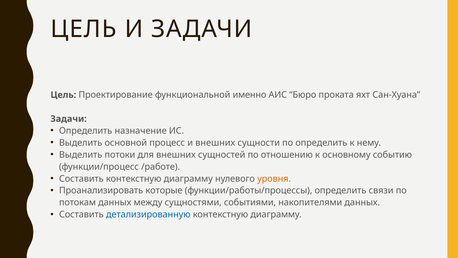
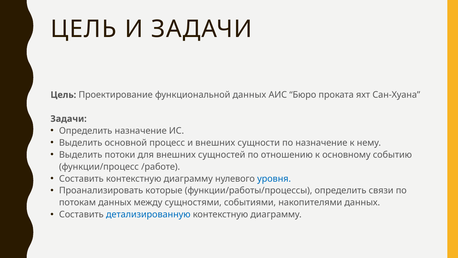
функциональной именно: именно -> данных
по определить: определить -> назначение
уровня colour: orange -> blue
